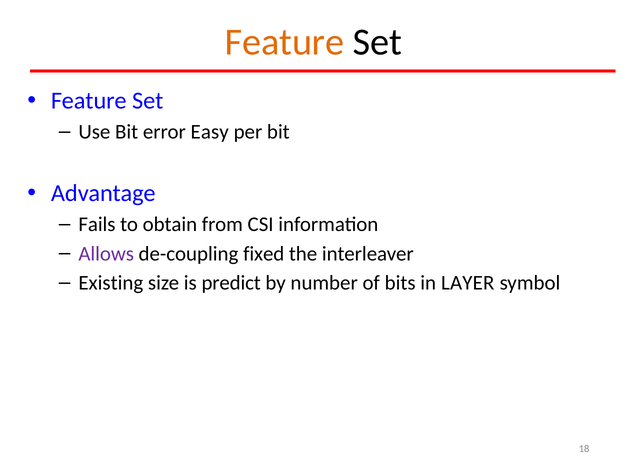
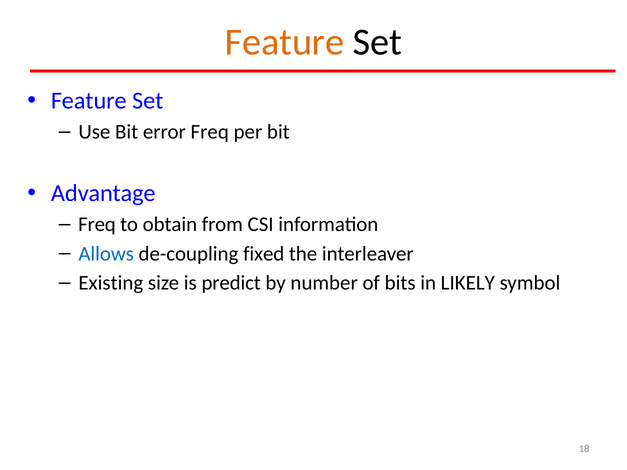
error Easy: Easy -> Freq
Fails at (97, 225): Fails -> Freq
Allows colour: purple -> blue
LAYER: LAYER -> LIKELY
